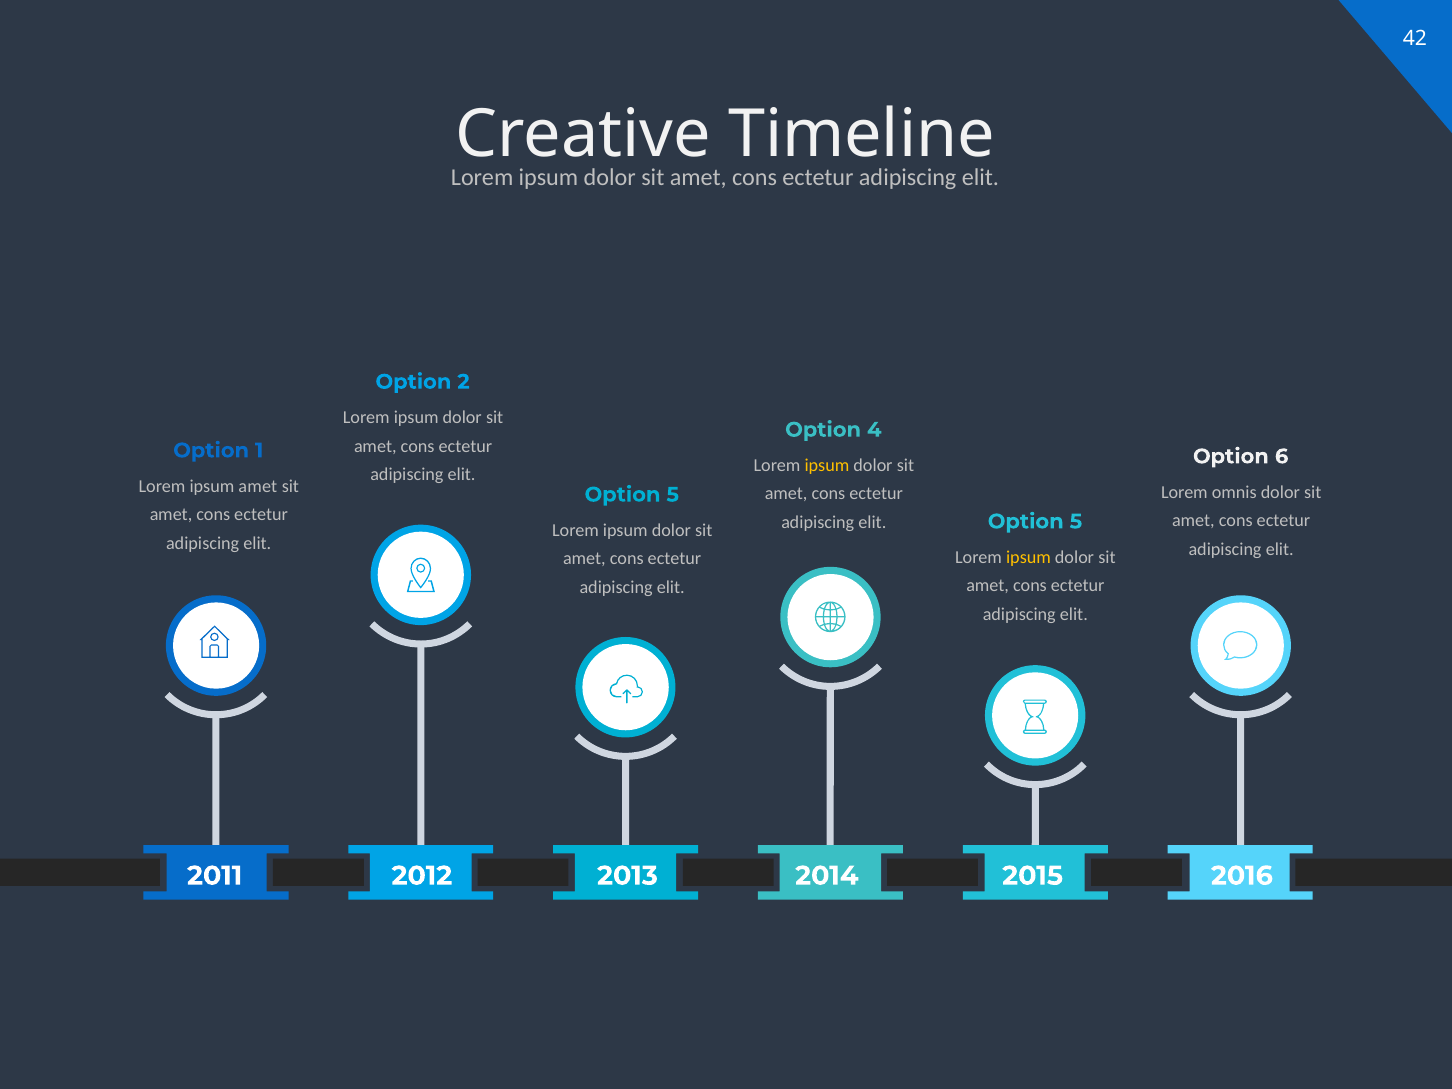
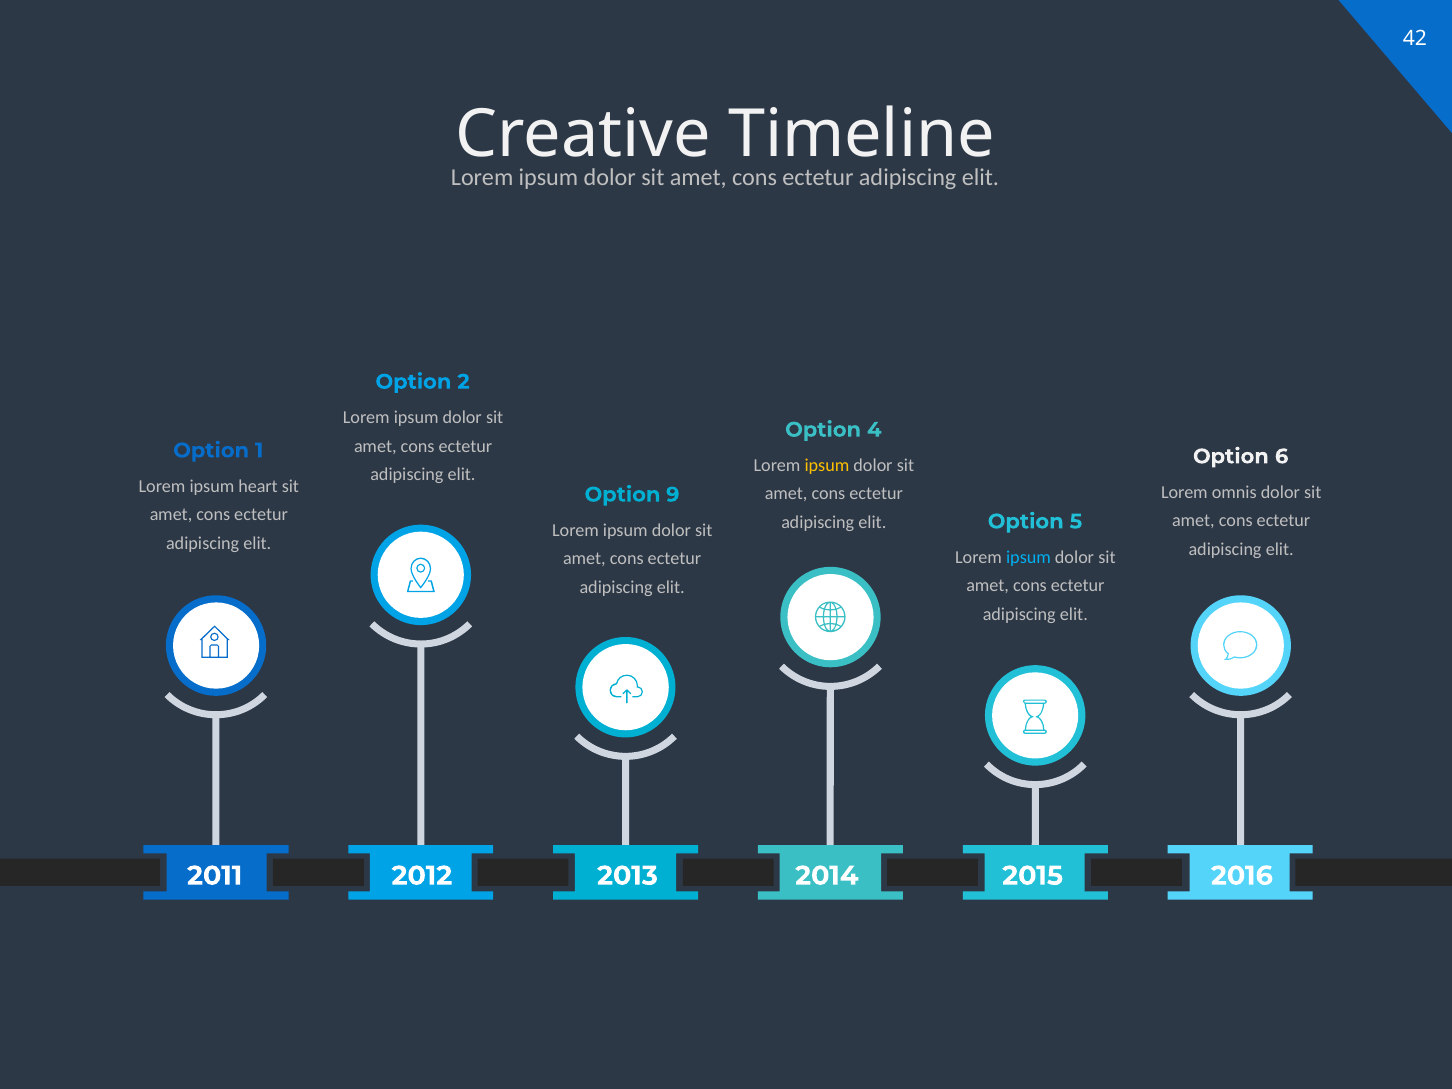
ipsum amet: amet -> heart
5 at (673, 495): 5 -> 9
ipsum at (1028, 557) colour: yellow -> light blue
